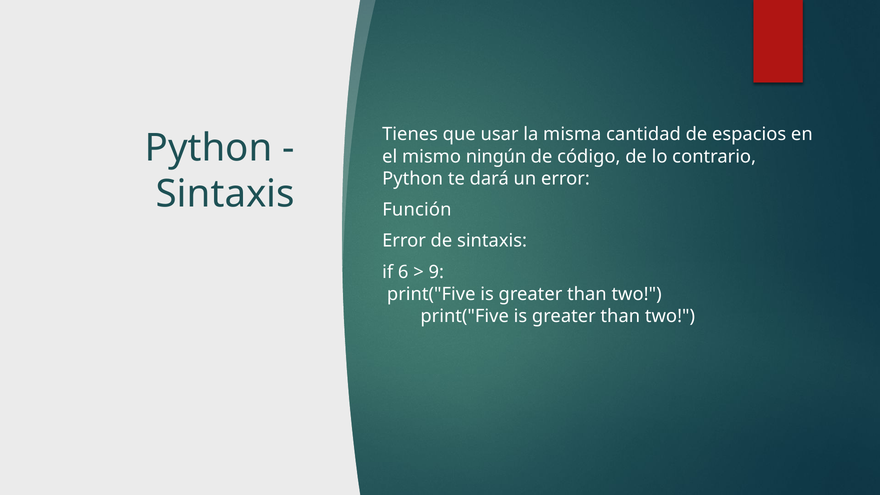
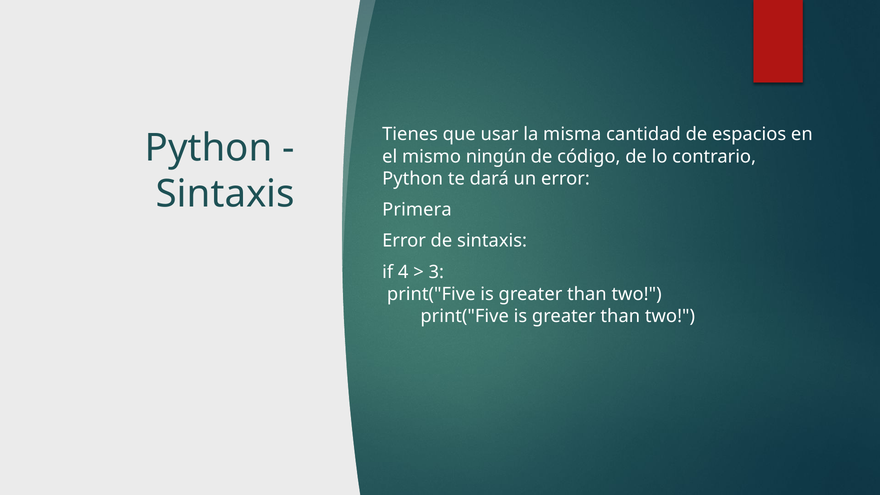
Función: Función -> Primera
6: 6 -> 4
9: 9 -> 3
